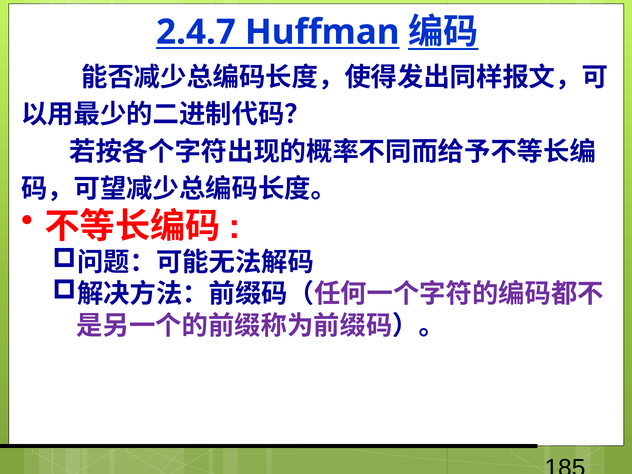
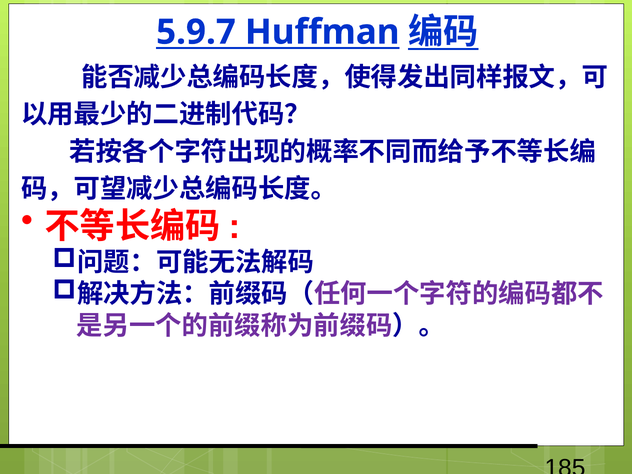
2.4.7: 2.4.7 -> 5.9.7
